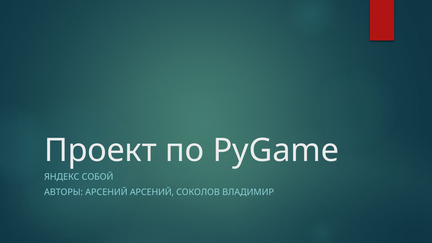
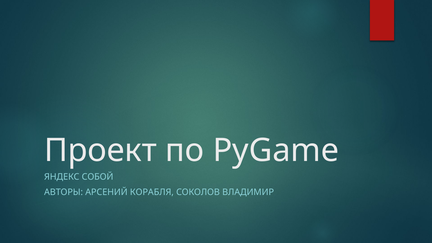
АРСЕНИЙ АРСЕНИЙ: АРСЕНИЙ -> КОРАБЛЯ
